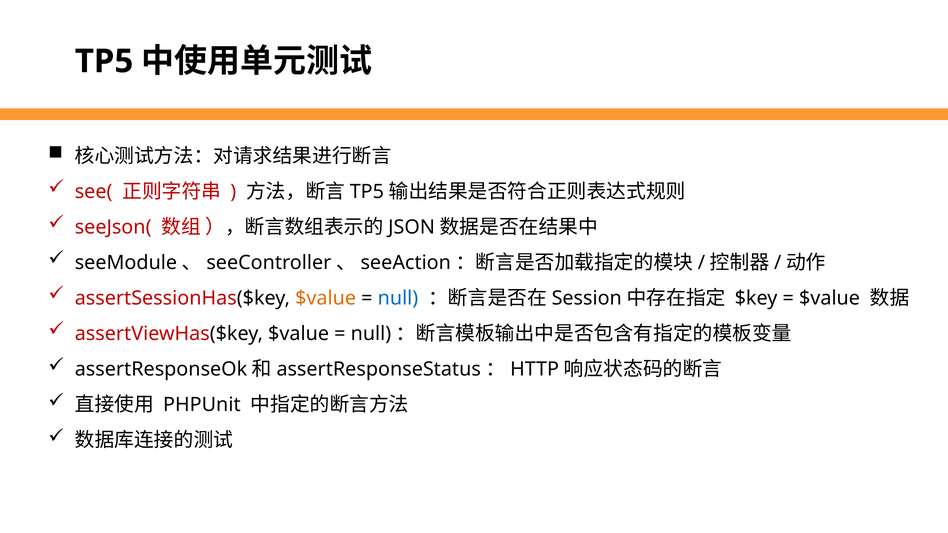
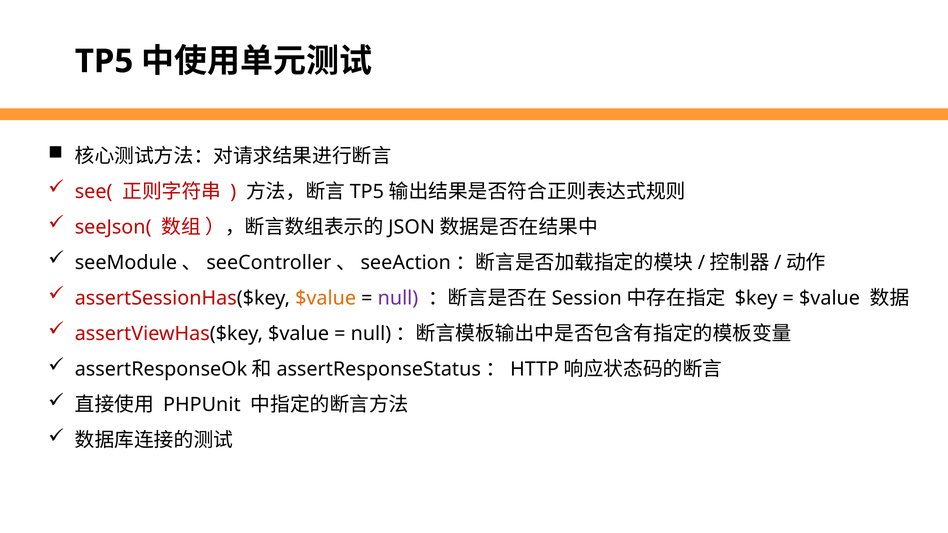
null at (398, 298) colour: blue -> purple
